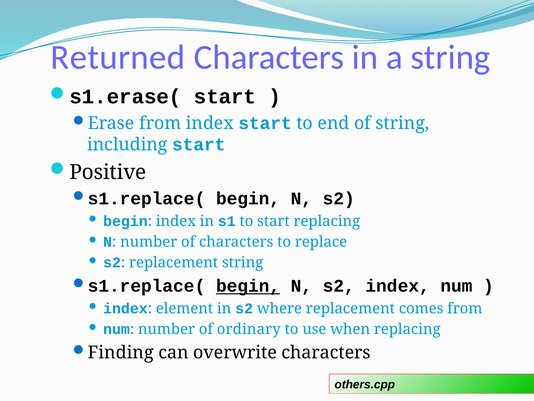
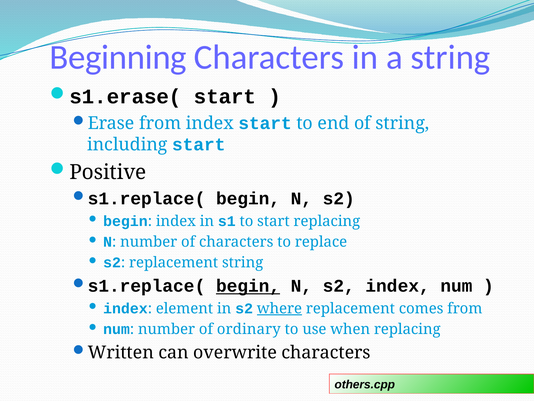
Returned: Returned -> Beginning
where underline: none -> present
Finding: Finding -> Written
